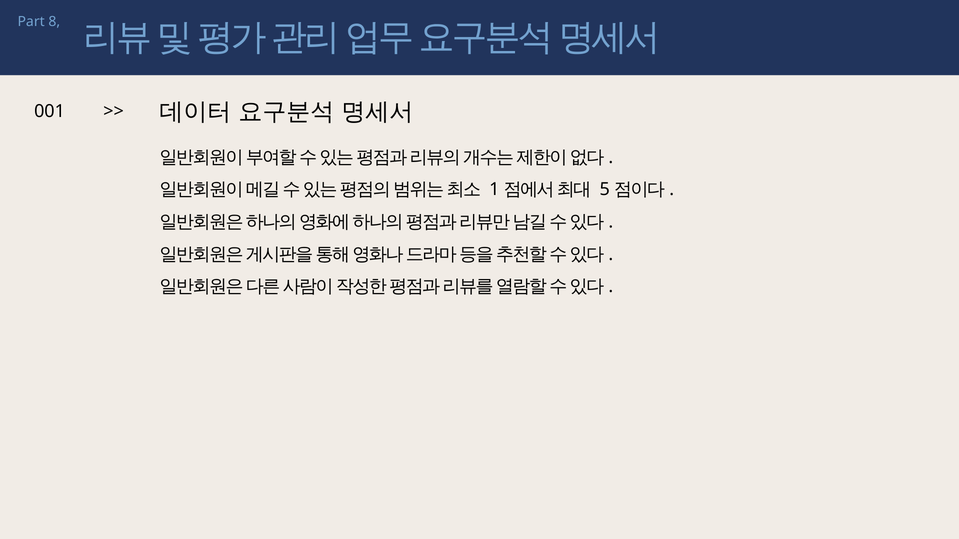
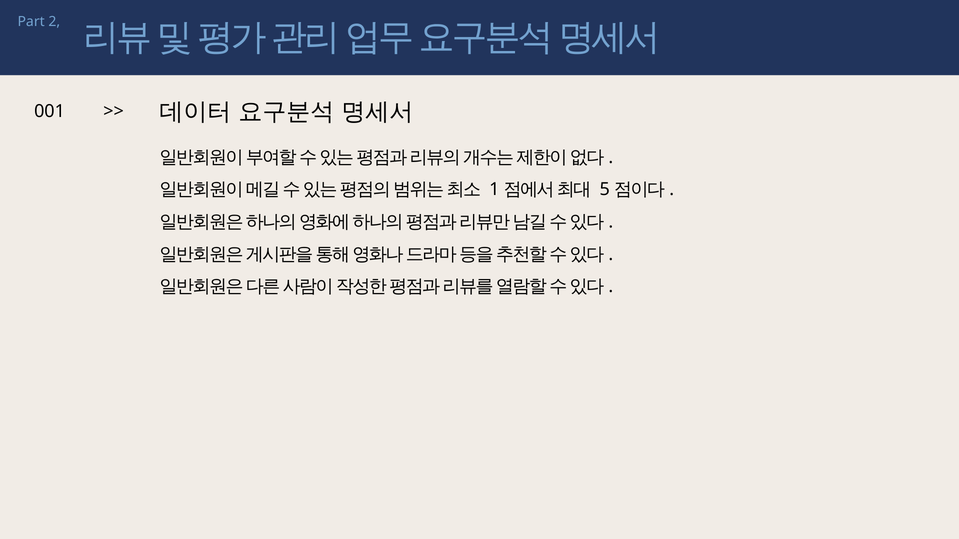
8: 8 -> 2
